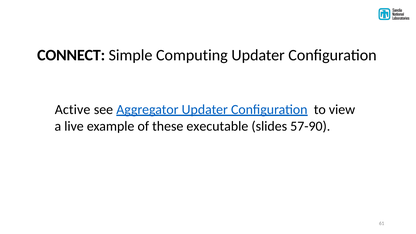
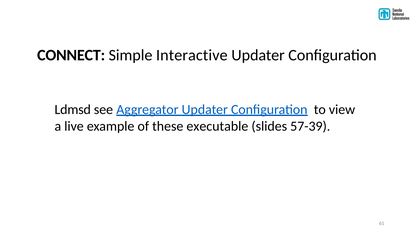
Computing: Computing -> Interactive
Active: Active -> Ldmsd
57-90: 57-90 -> 57-39
